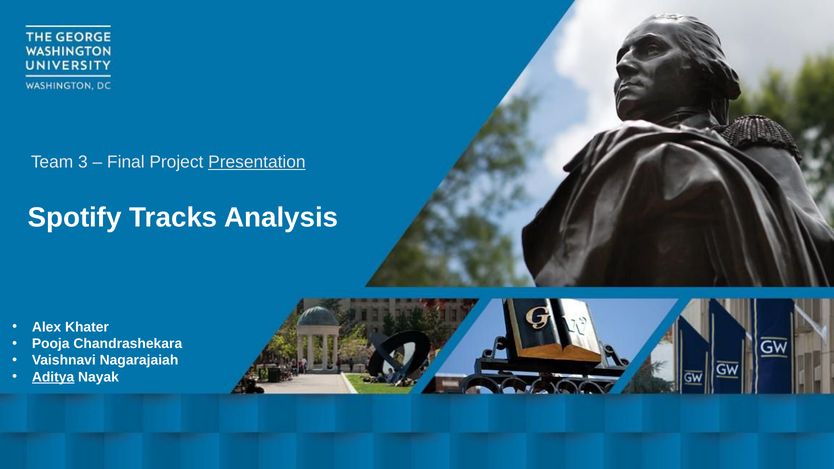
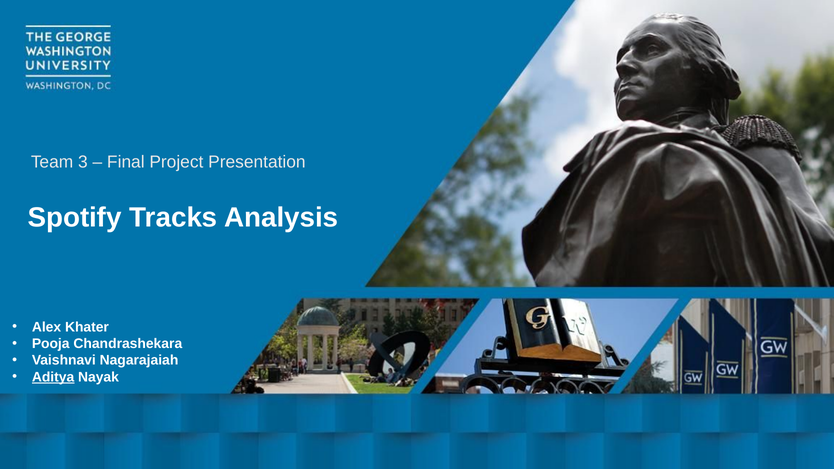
Presentation underline: present -> none
